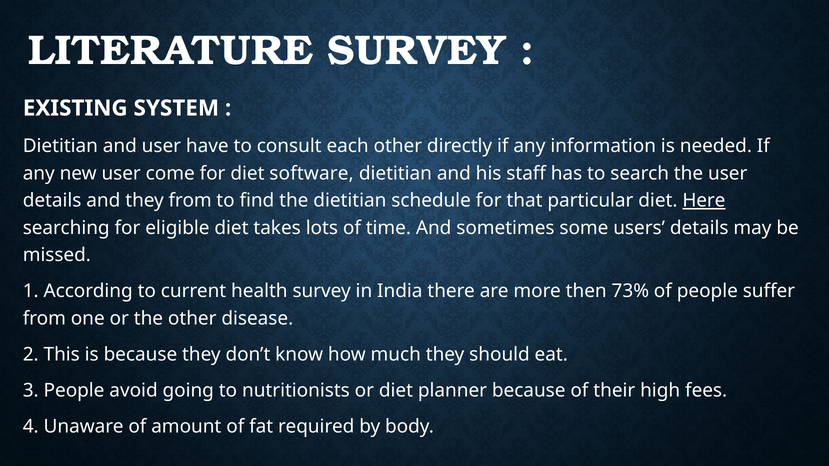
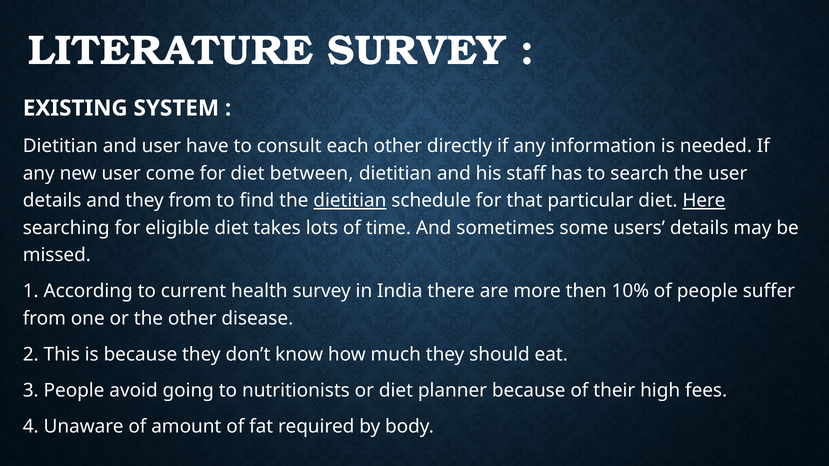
software: software -> between
dietitian at (350, 201) underline: none -> present
73%: 73% -> 10%
